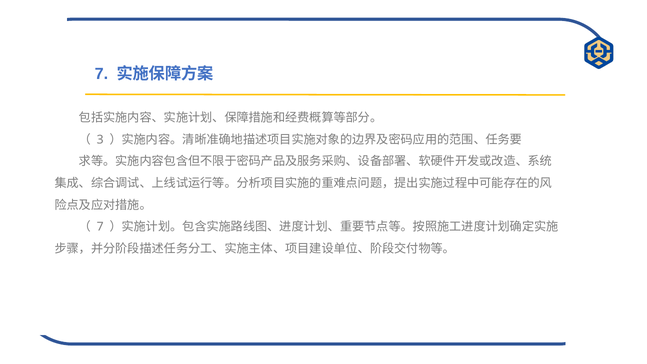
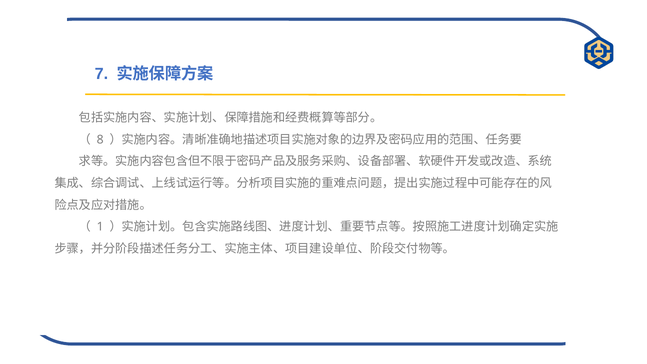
3: 3 -> 8
7 at (100, 227): 7 -> 1
